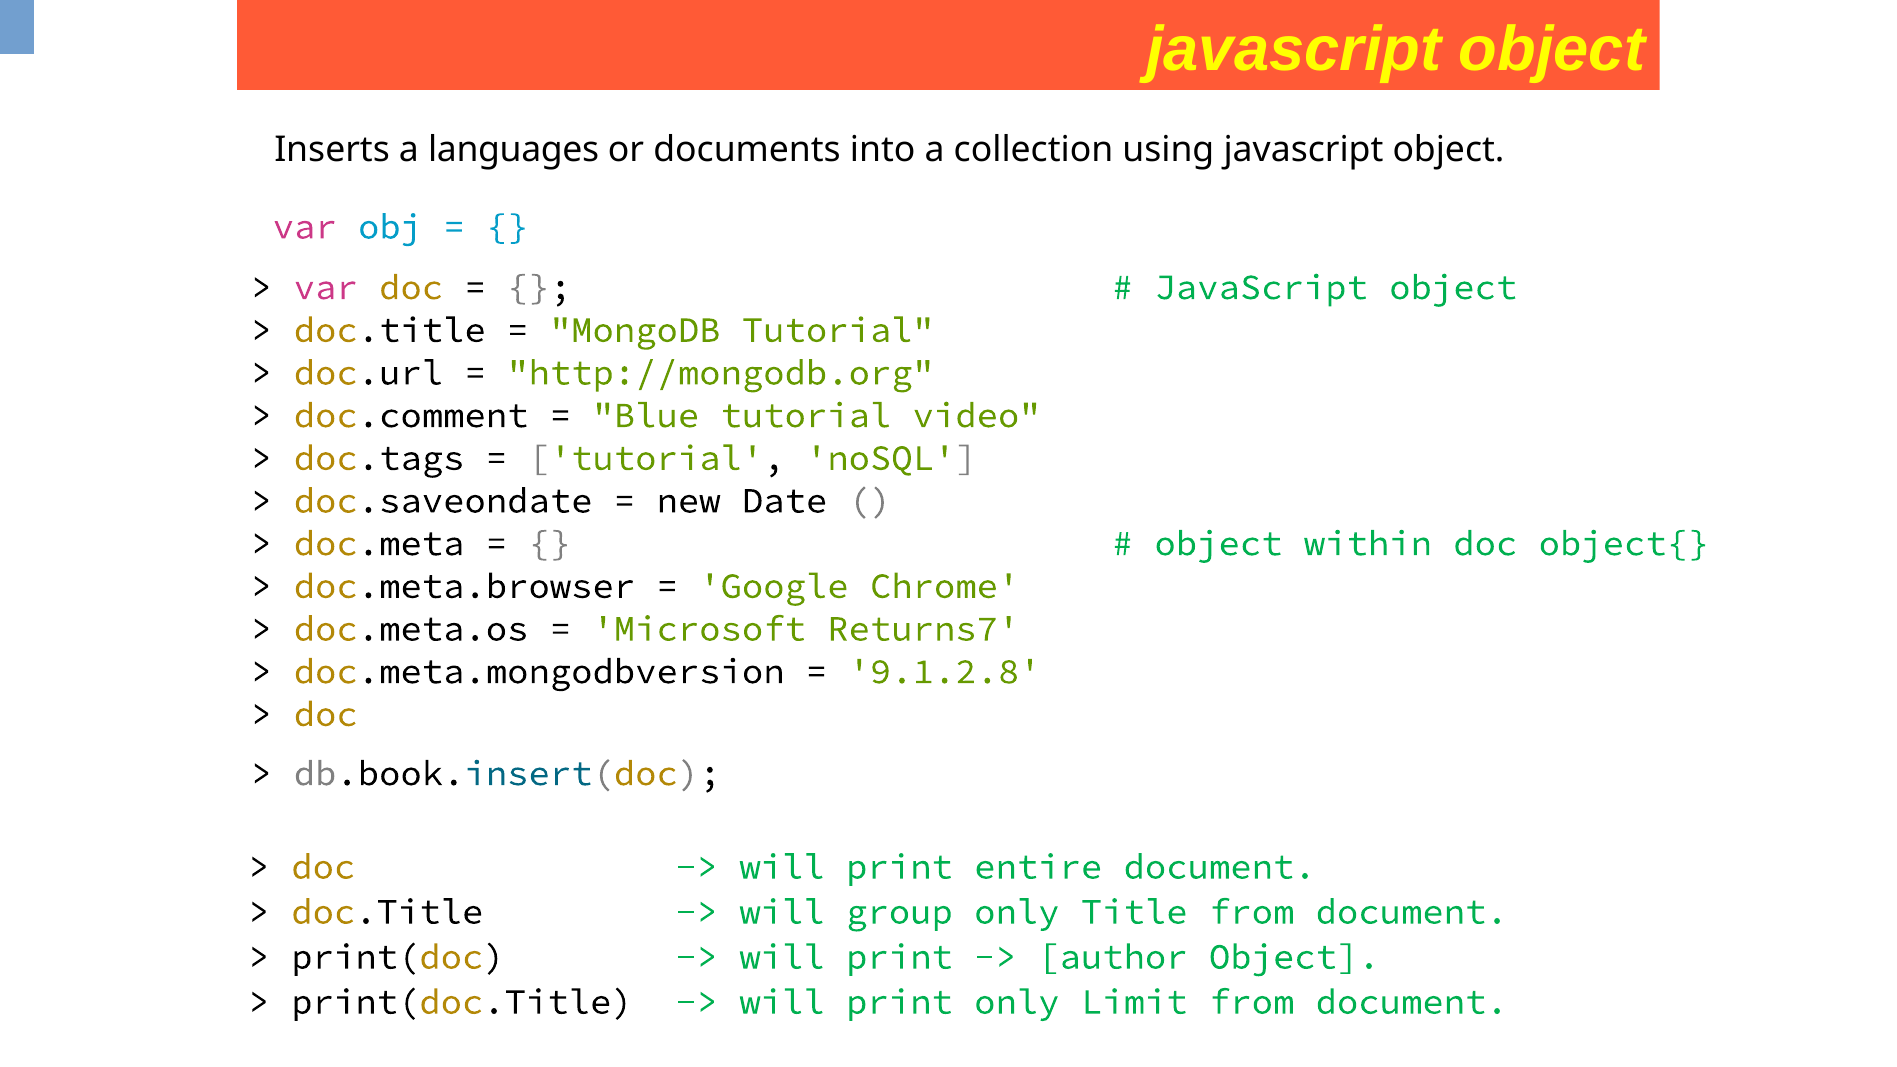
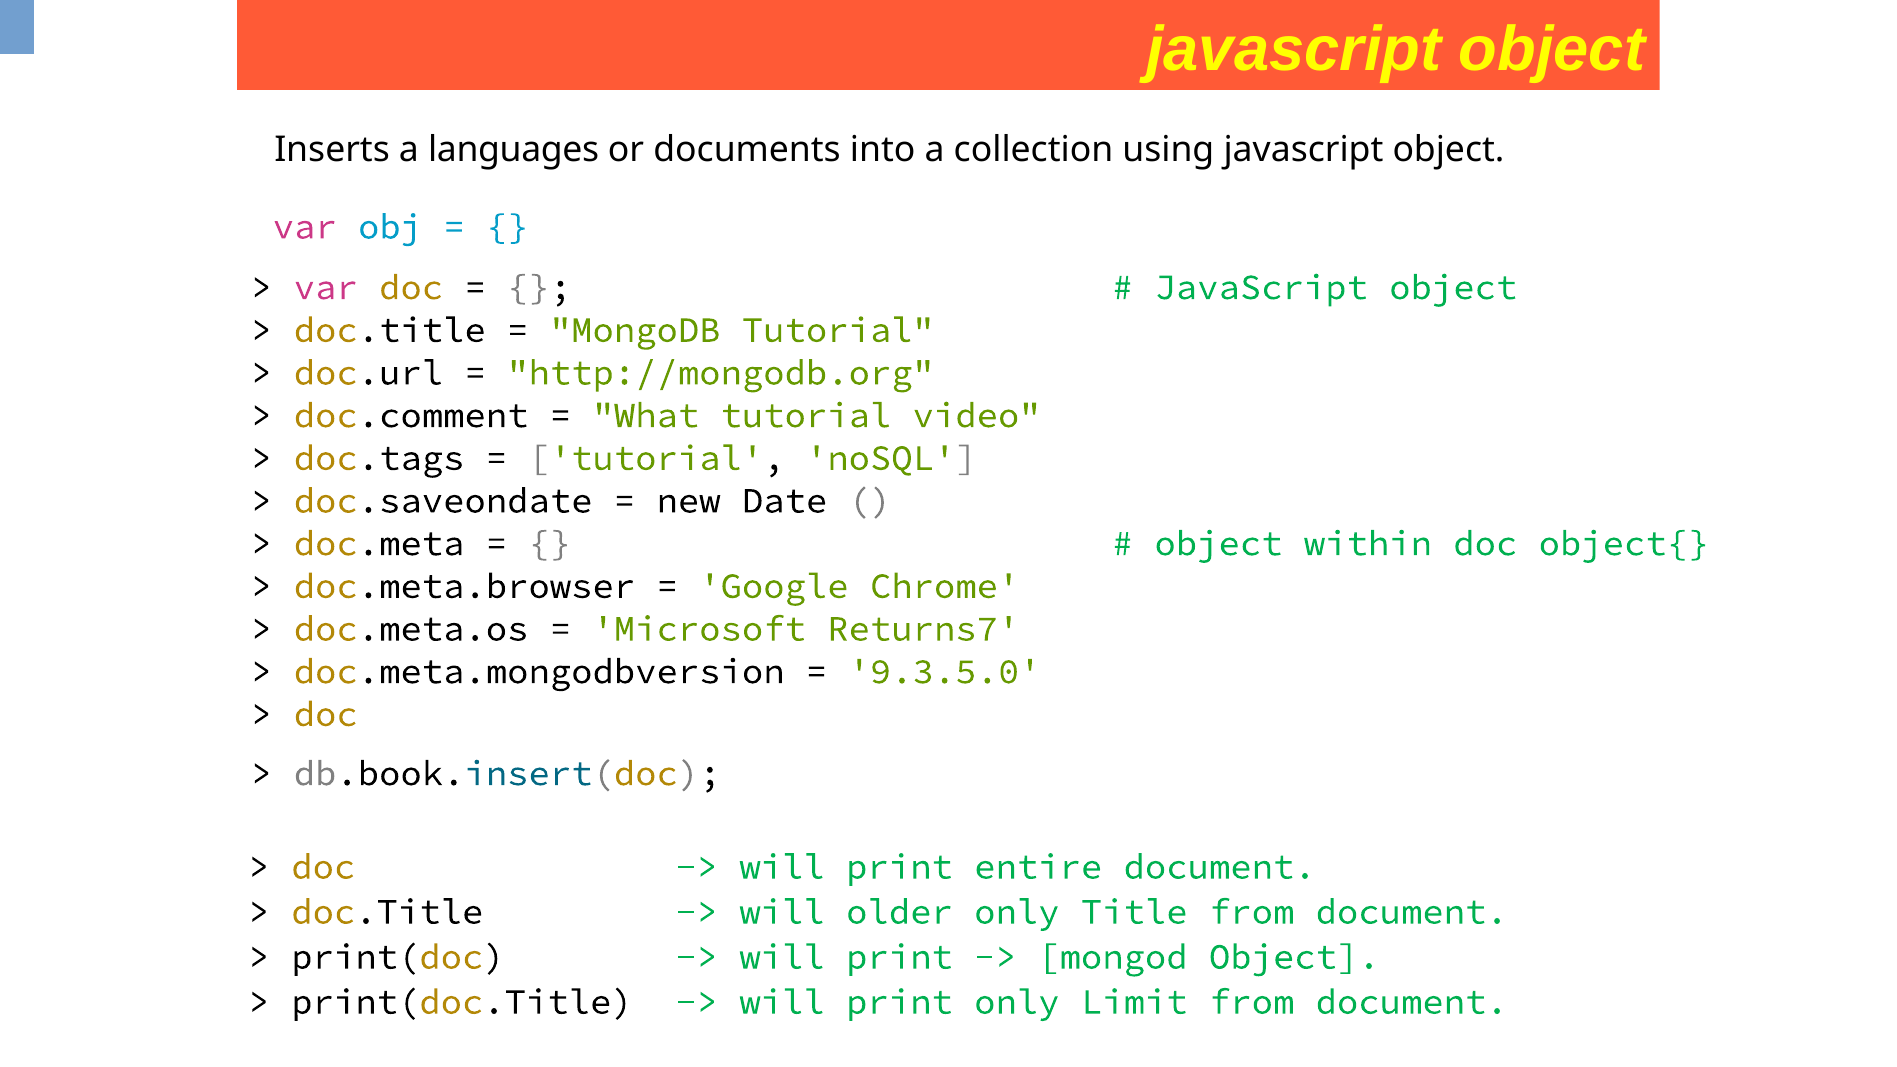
Blue: Blue -> What
9.1.2.8: 9.1.2.8 -> 9.3.5.0
group: group -> older
author: author -> mongod
